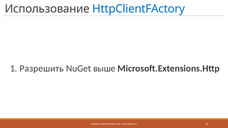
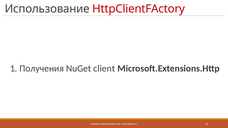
HttpClientFActory colour: blue -> red
Разрешить: Разрешить -> Получения
выше: выше -> client
